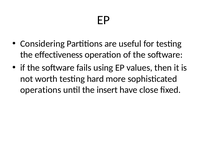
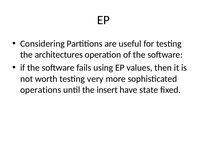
effectiveness: effectiveness -> architectures
hard: hard -> very
close: close -> state
